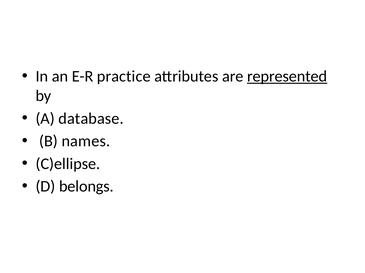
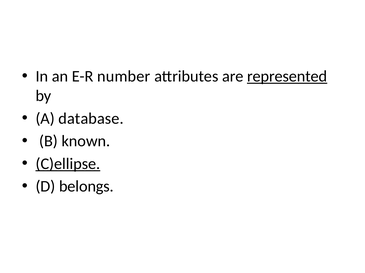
practice: practice -> number
names: names -> known
C)ellipse underline: none -> present
